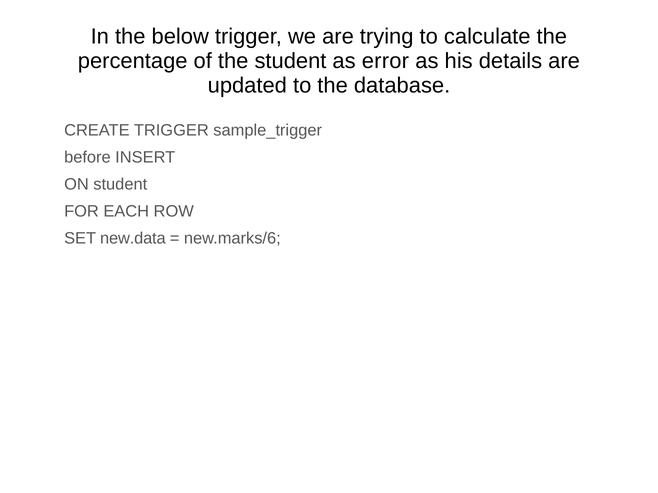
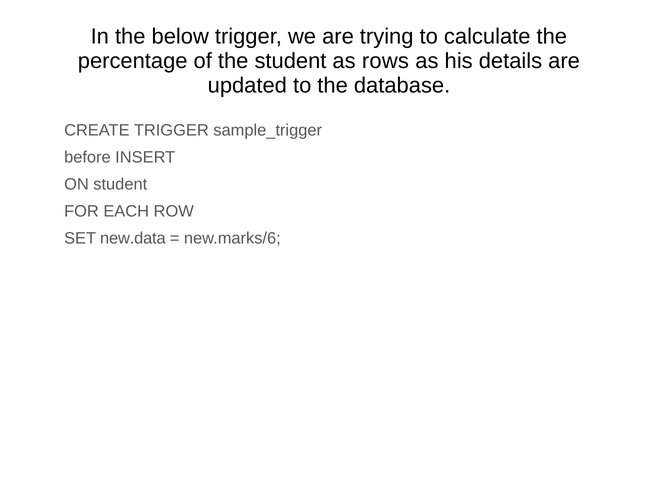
error: error -> rows
